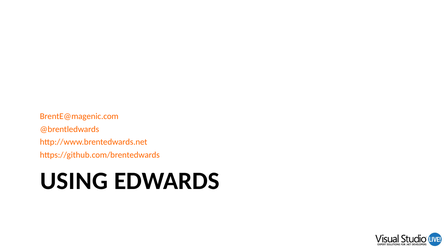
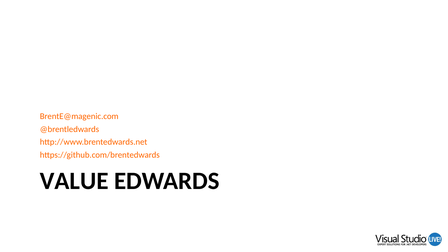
USING: USING -> VALUE
